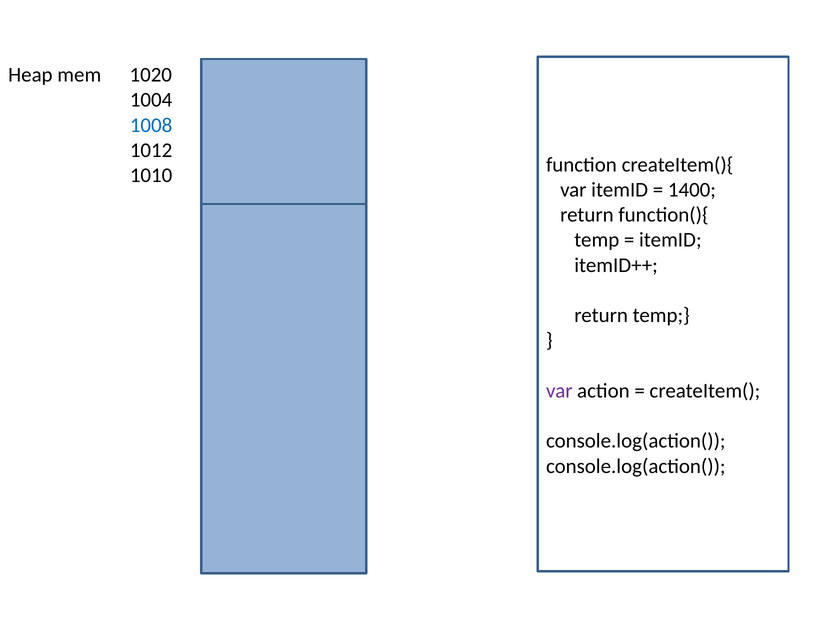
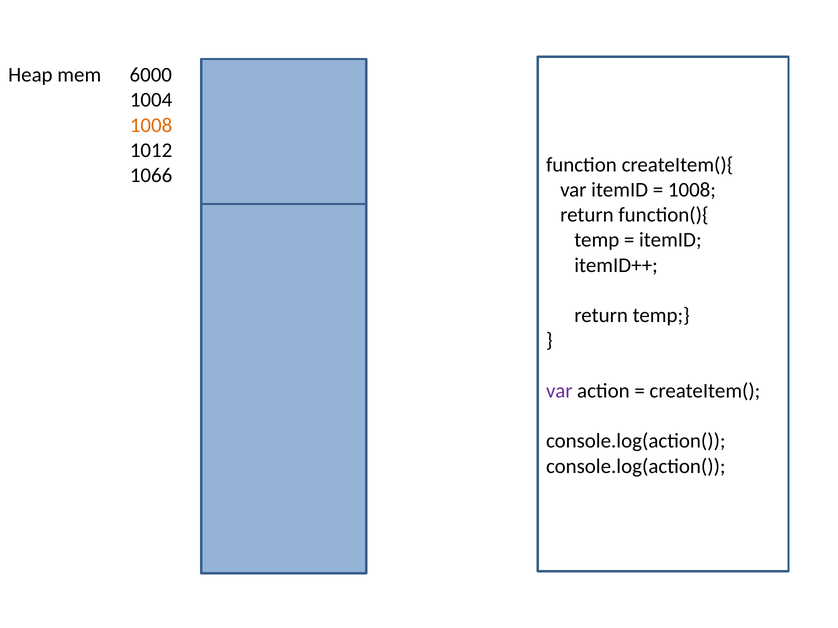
1020: 1020 -> 6000
1008 at (151, 125) colour: blue -> orange
1010: 1010 -> 1066
1400 at (692, 190): 1400 -> 1008
